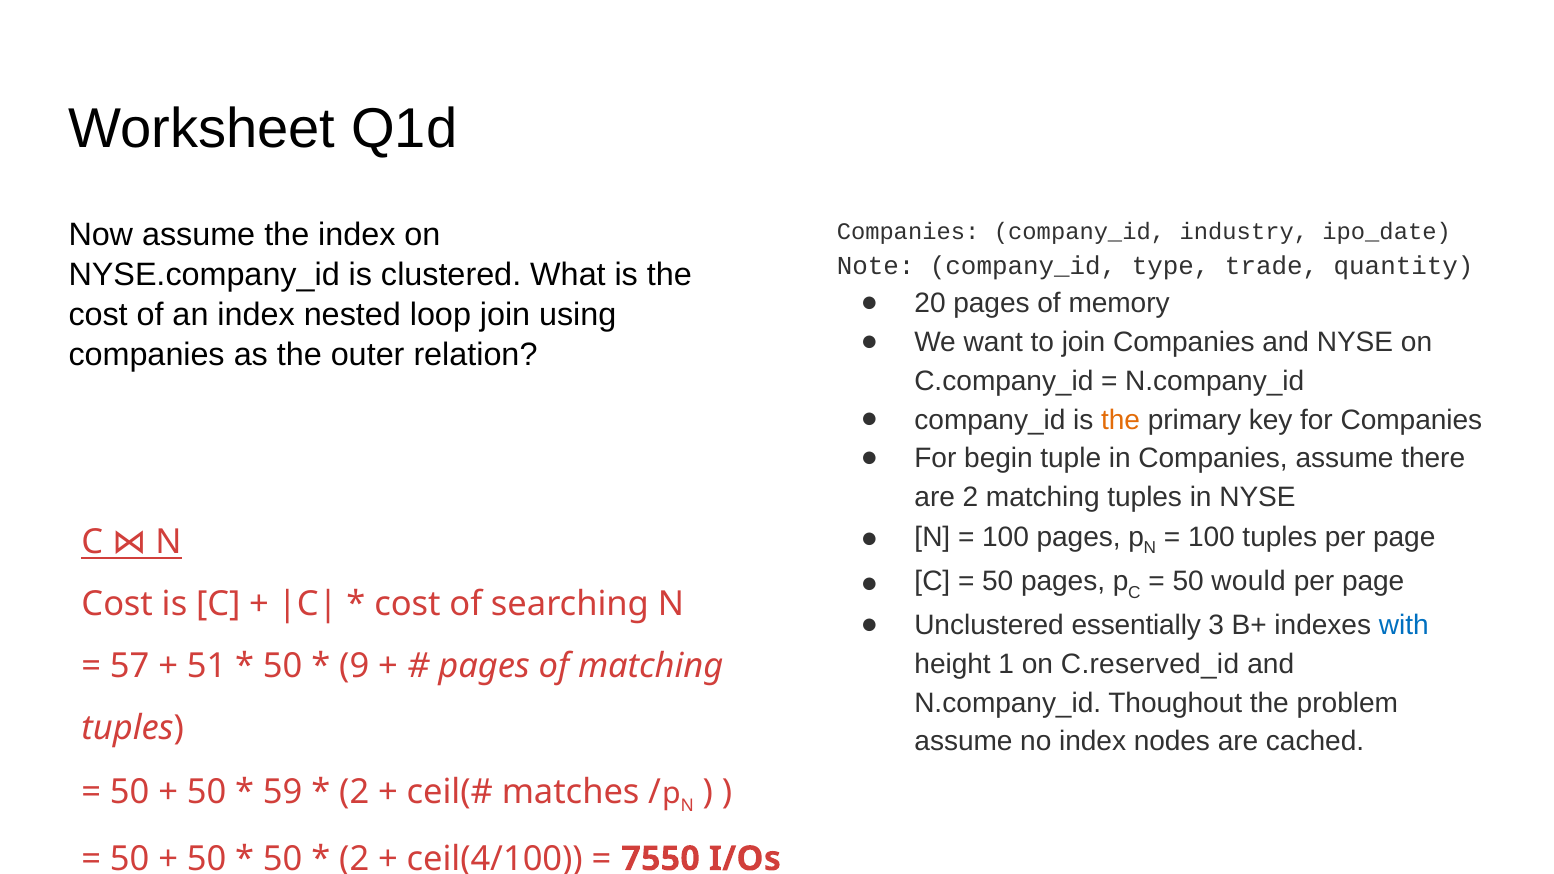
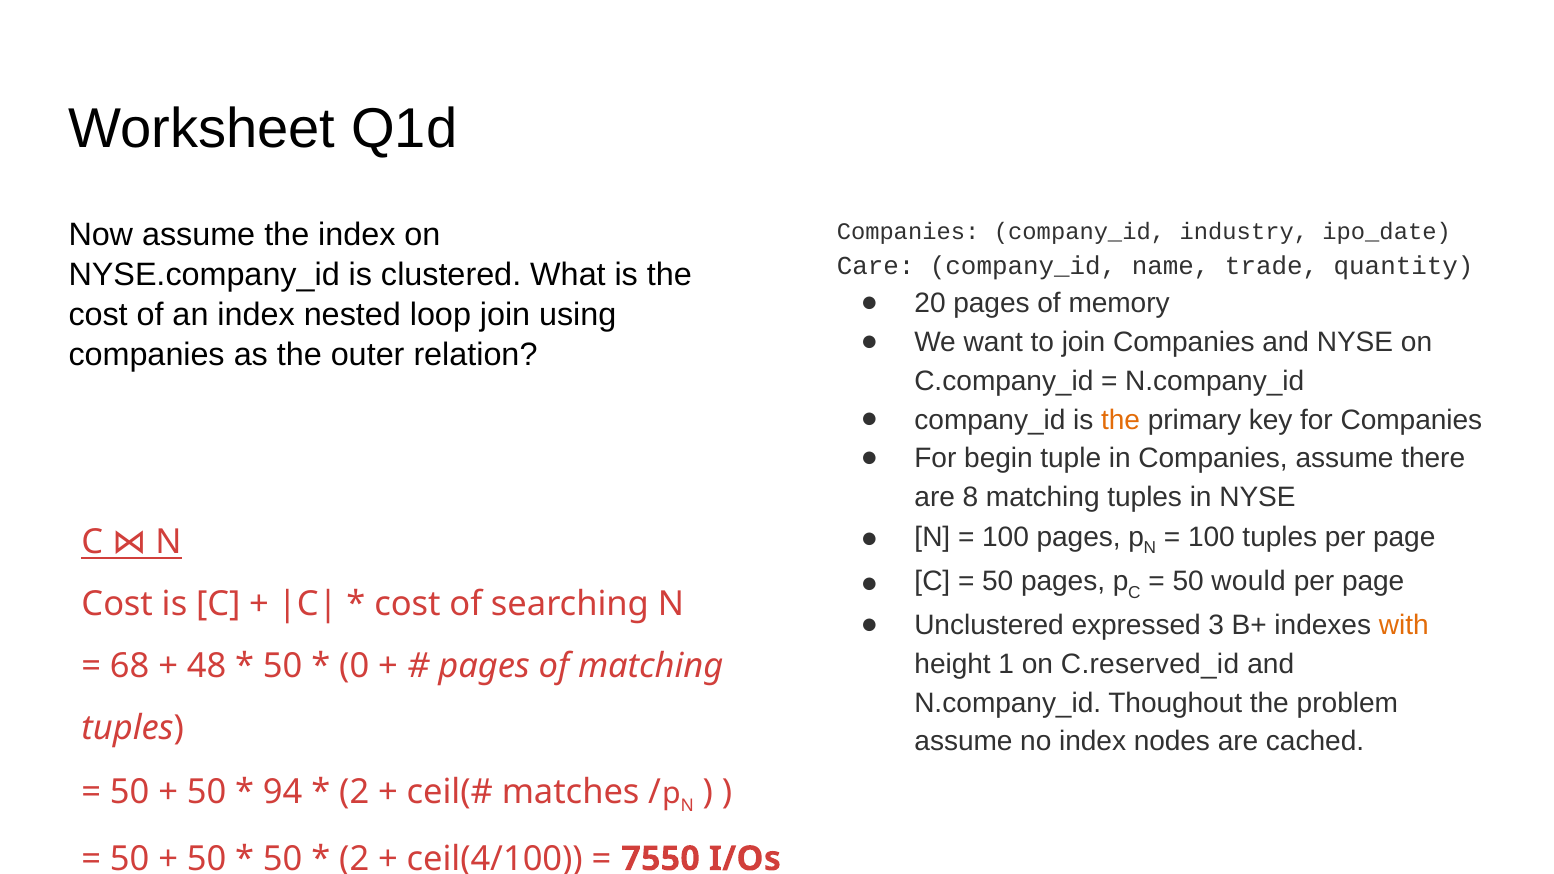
Note: Note -> Care
type: type -> name
are 2: 2 -> 8
essentially: essentially -> expressed
with colour: blue -> orange
57: 57 -> 68
51: 51 -> 48
9: 9 -> 0
59: 59 -> 94
